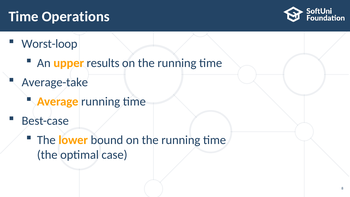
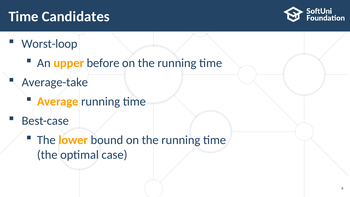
Operations: Operations -> Candidates
results: results -> before
